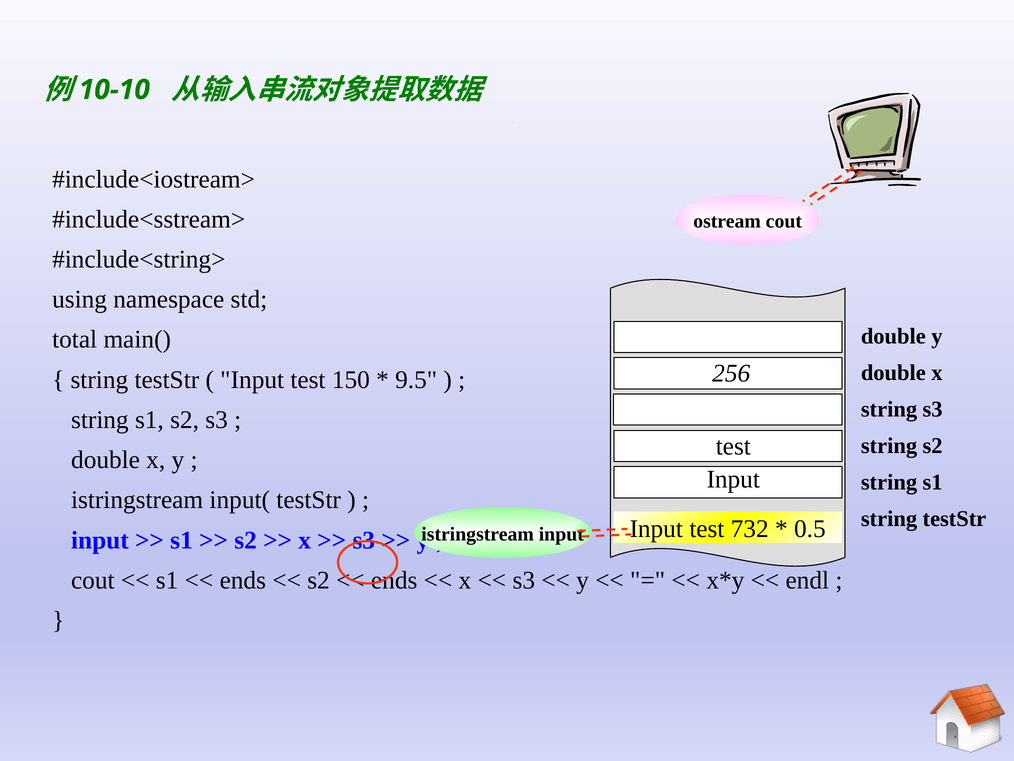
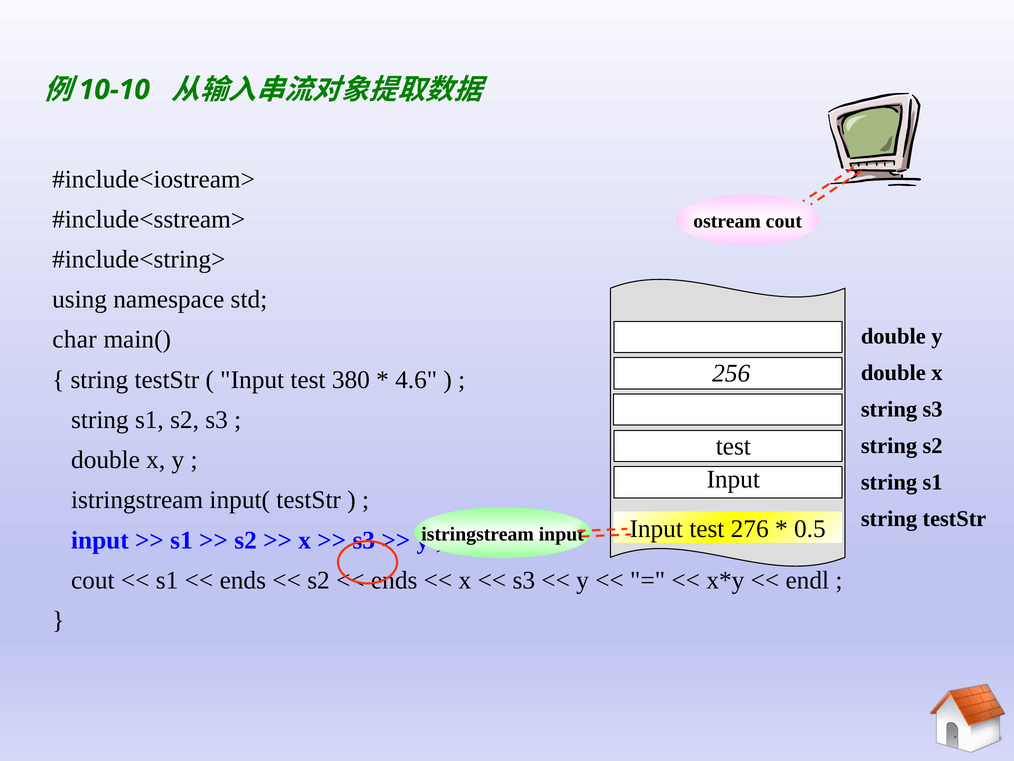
total: total -> char
150: 150 -> 380
9.5: 9.5 -> 4.6
732: 732 -> 276
